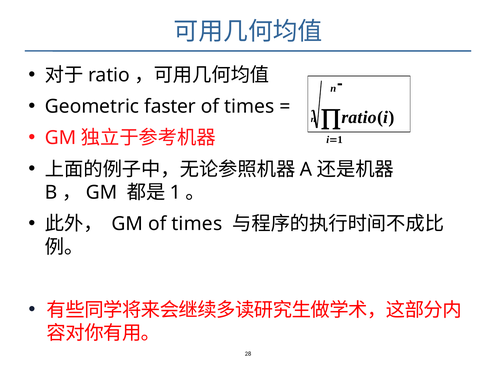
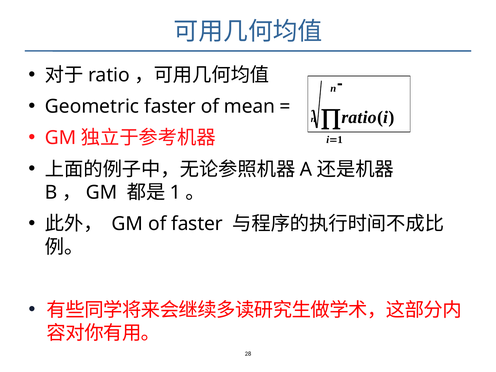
times at (249, 106): times -> mean
GM of times: times -> faster
